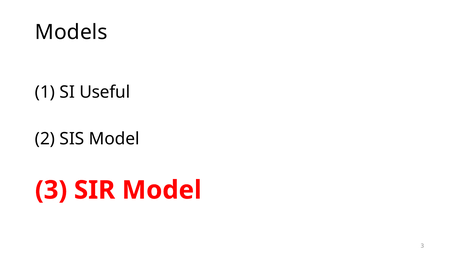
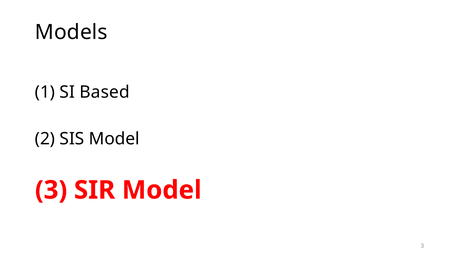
Useful: Useful -> Based
